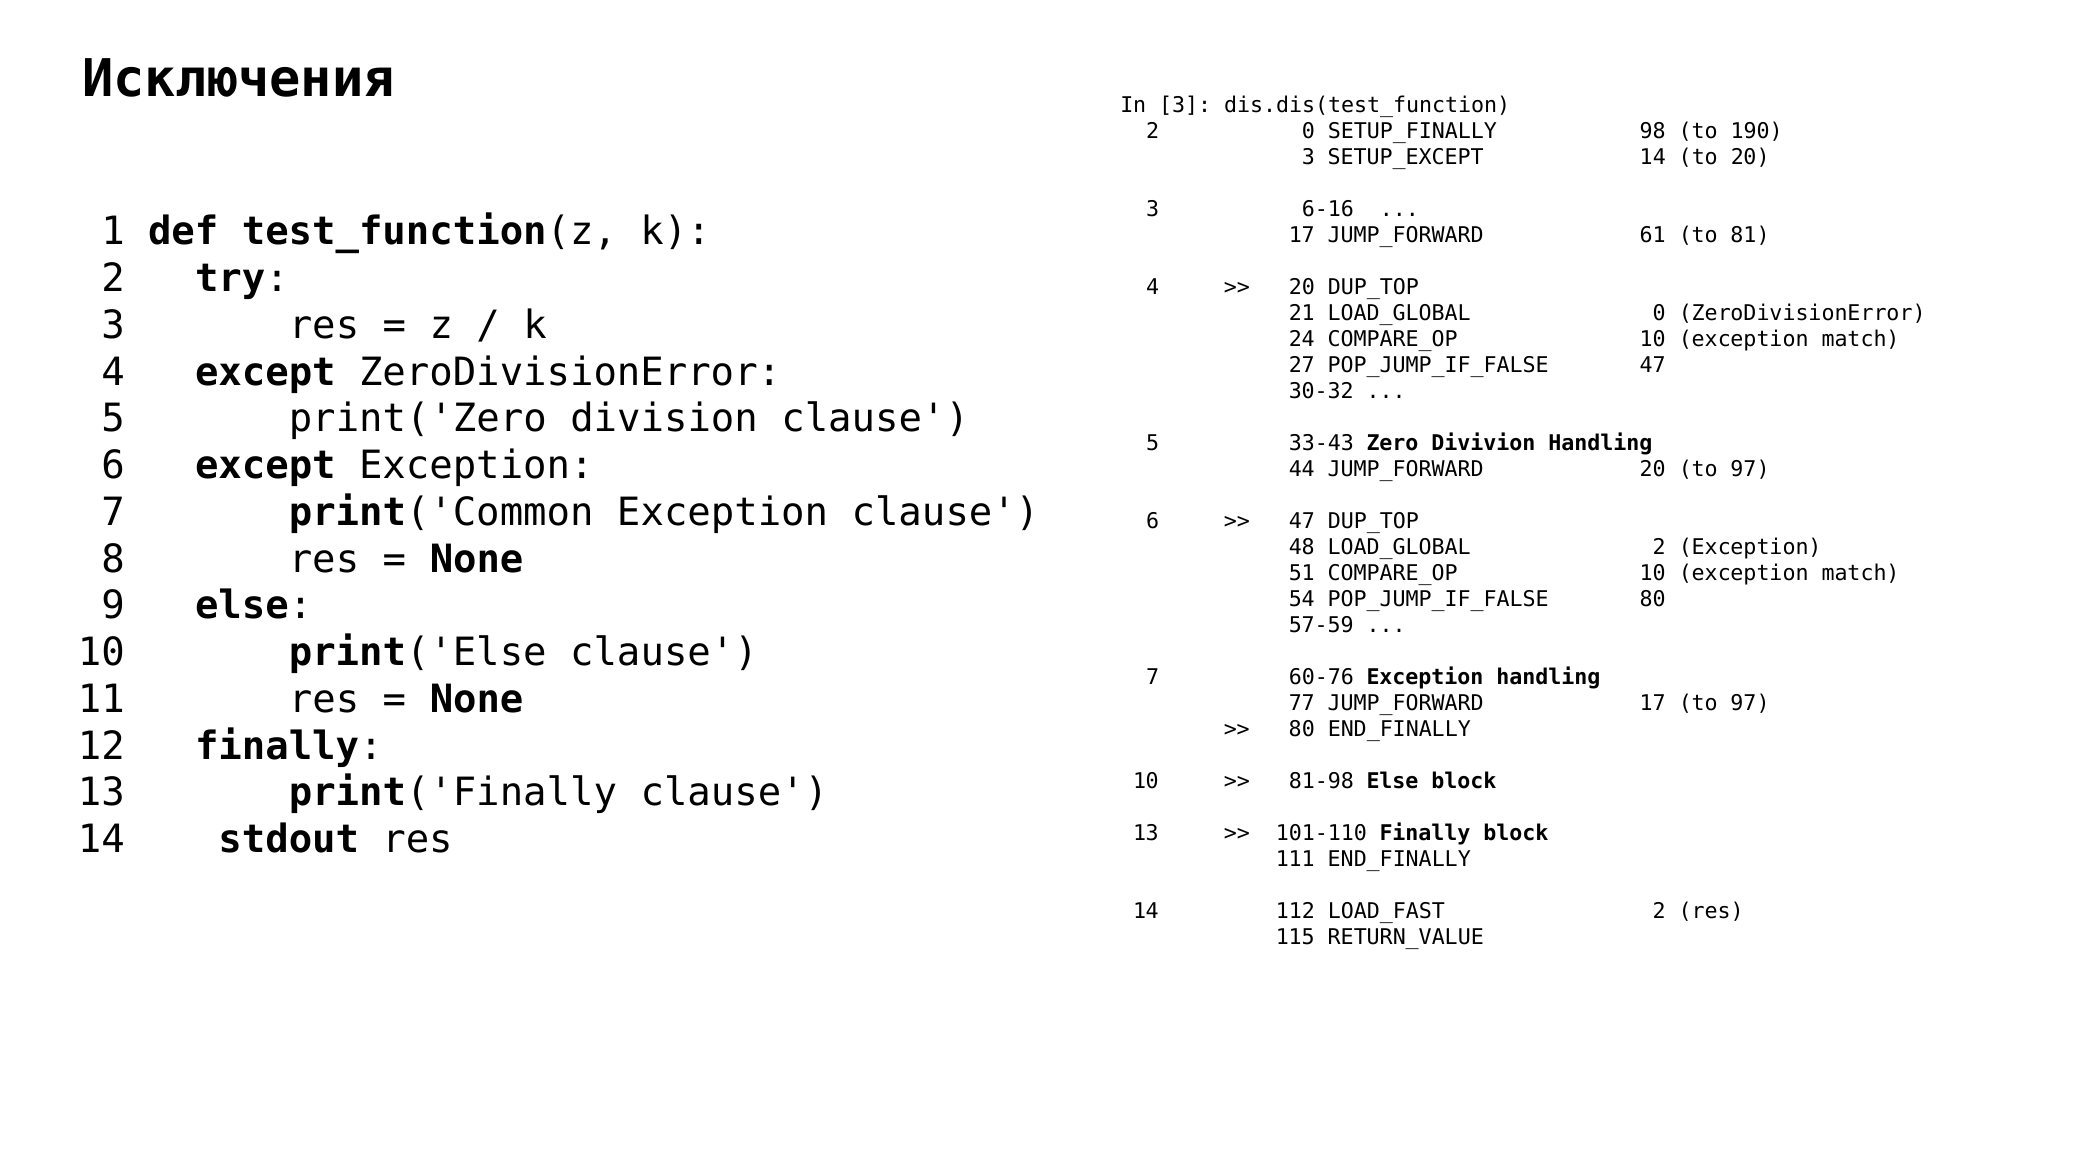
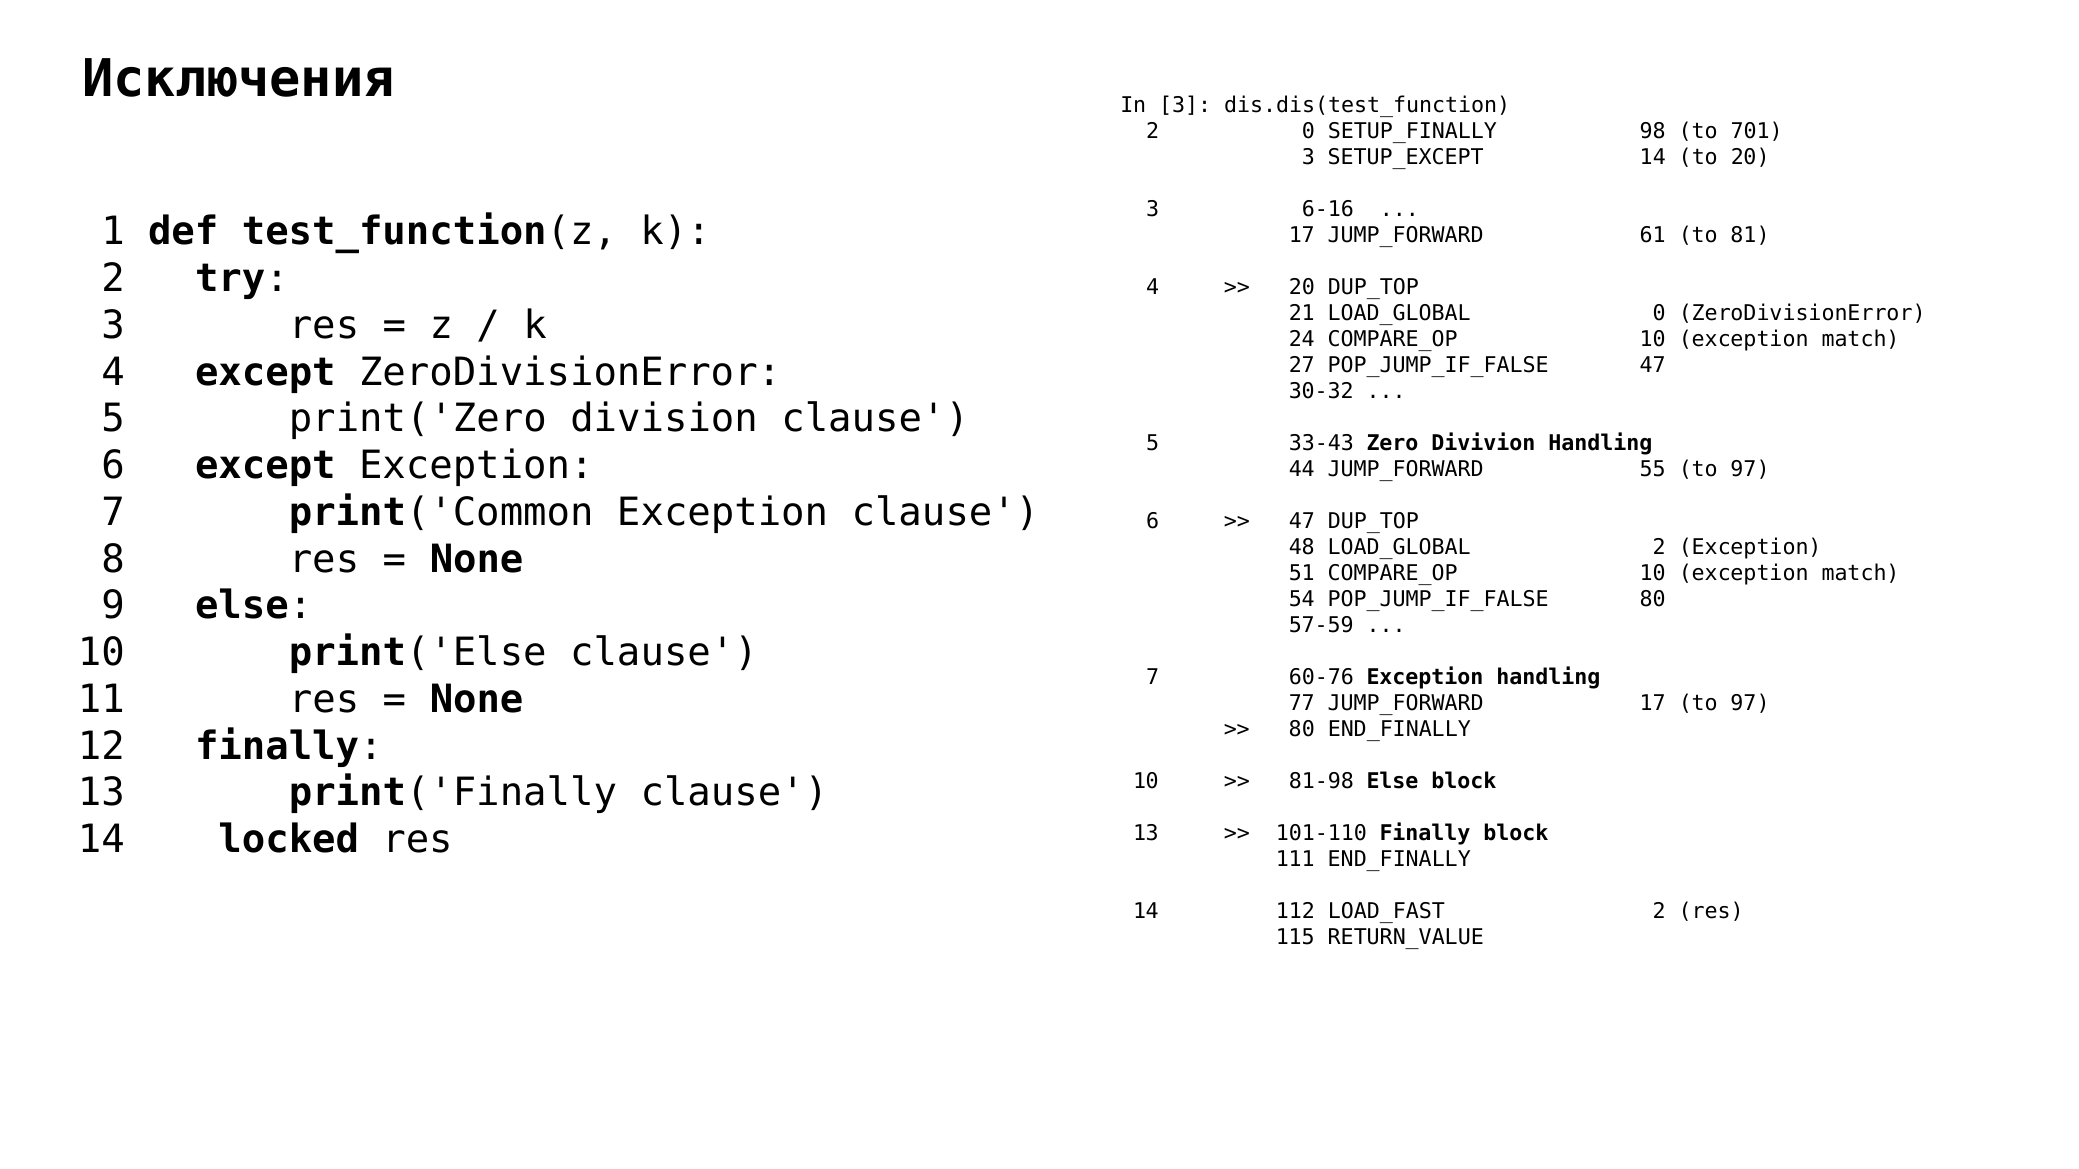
190: 190 -> 701
JUMP_FORWARD 20: 20 -> 55
stdout: stdout -> locked
